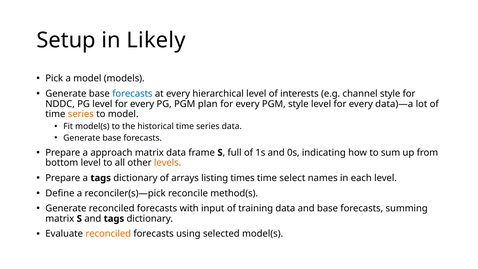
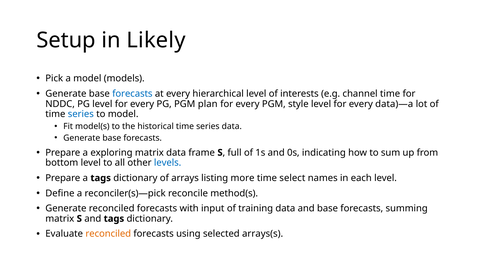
channel style: style -> time
series at (81, 114) colour: orange -> blue
approach: approach -> exploring
levels colour: orange -> blue
times: times -> more
selected model(s: model(s -> arrays(s
